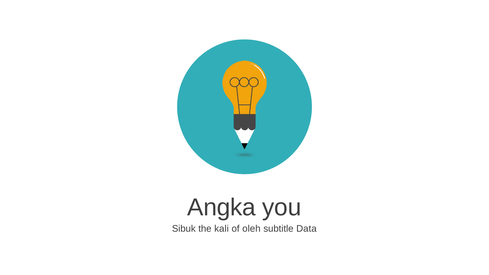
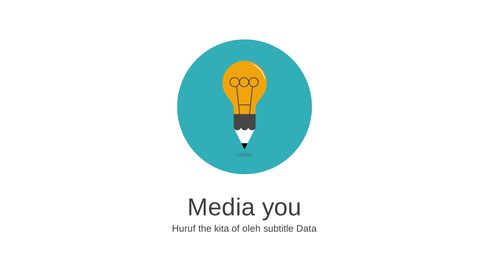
Angka: Angka -> Media
Sibuk: Sibuk -> Huruf
kali: kali -> kita
